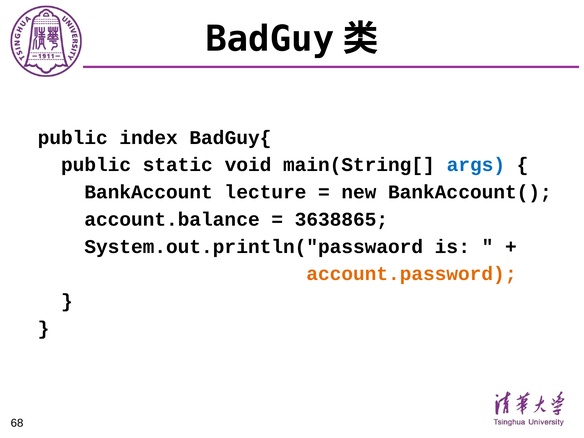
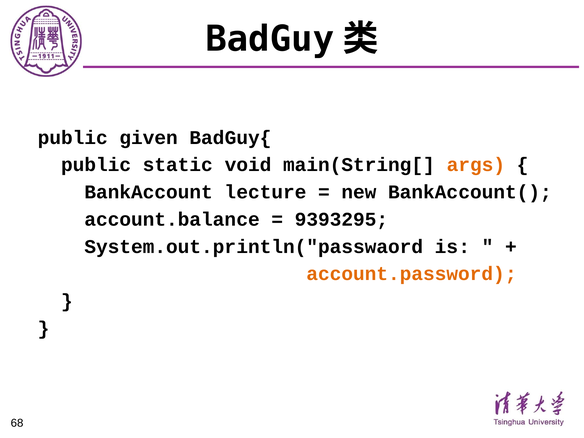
index: index -> given
args colour: blue -> orange
3638865: 3638865 -> 9393295
